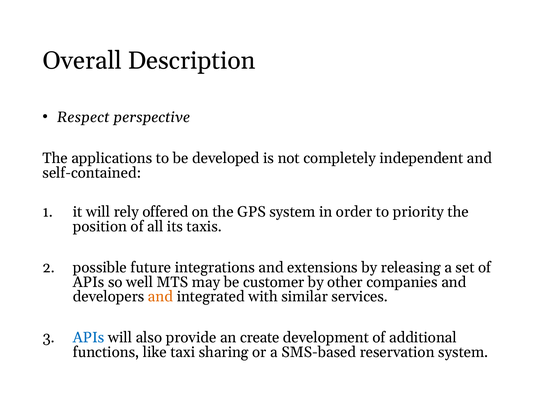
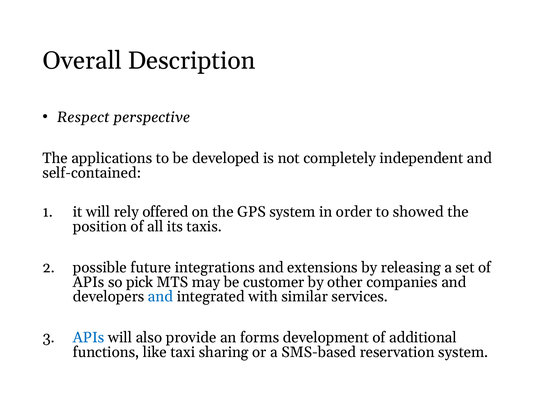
priority: priority -> showed
well: well -> pick
and at (160, 297) colour: orange -> blue
create: create -> forms
